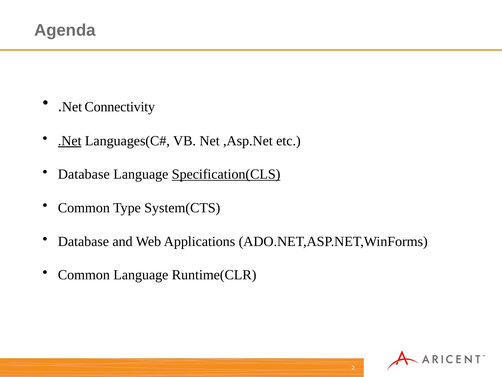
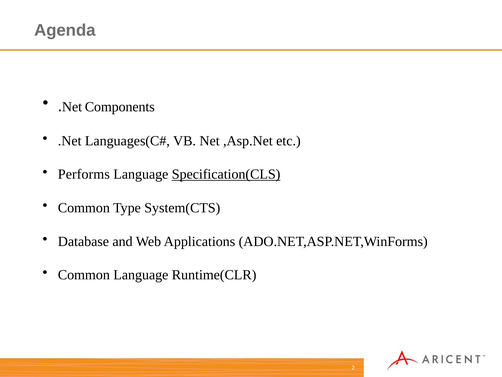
Connectivity: Connectivity -> Components
.Net at (70, 141) underline: present -> none
Database at (84, 174): Database -> Performs
